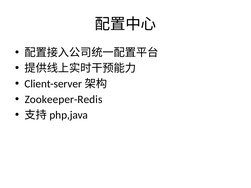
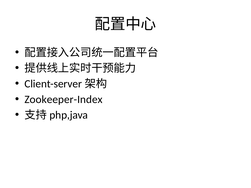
Zookeeper-Redis: Zookeeper-Redis -> Zookeeper-Index
